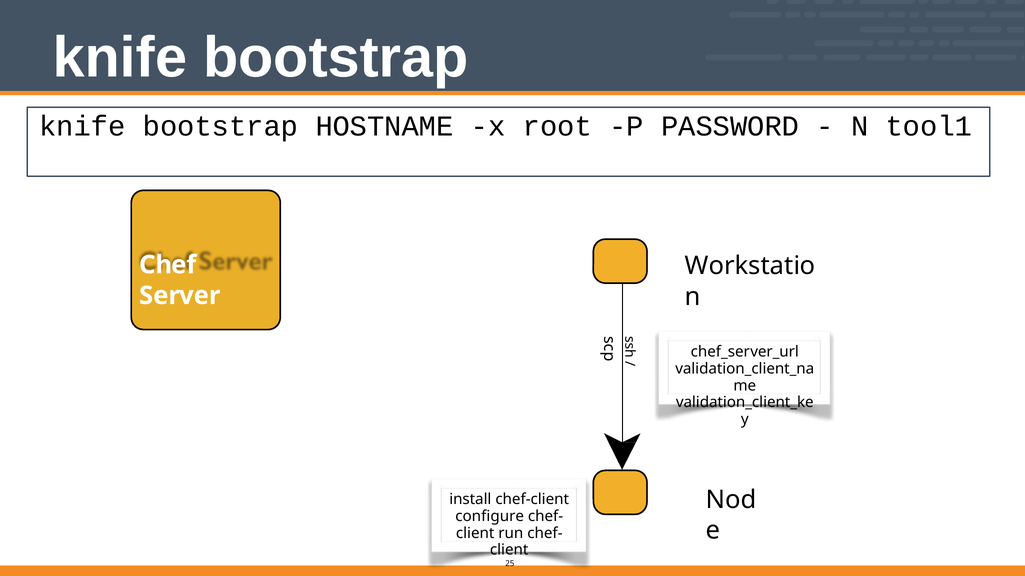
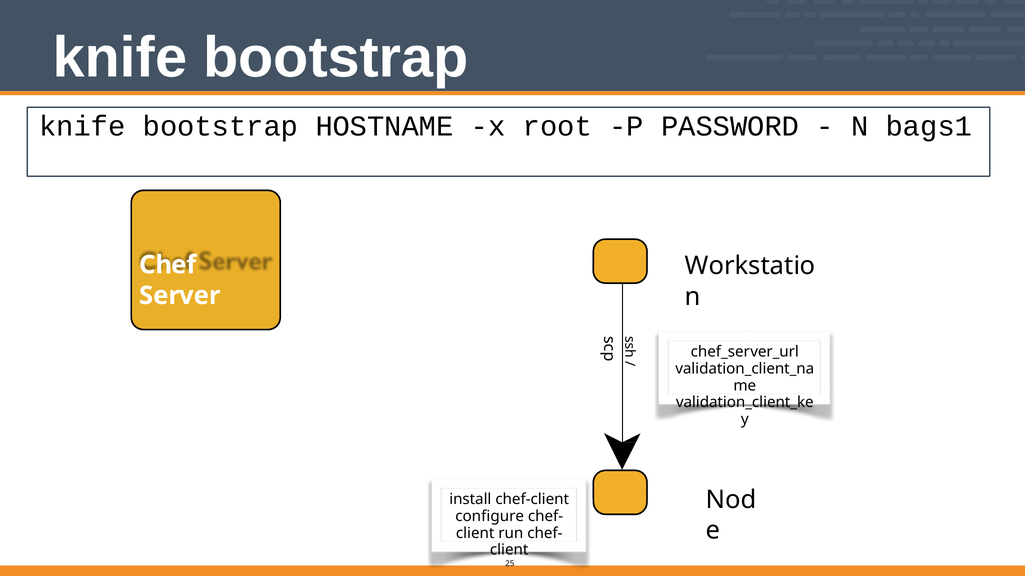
tool1: tool1 -> bags1
